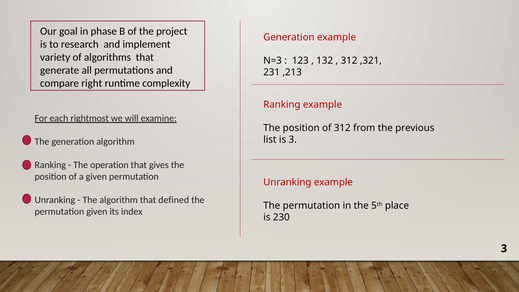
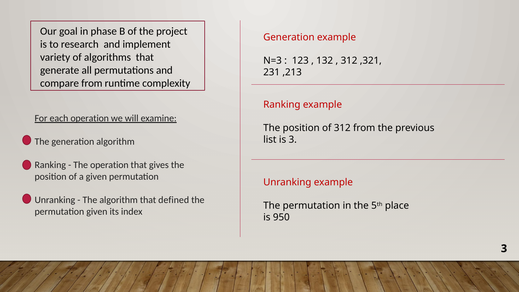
compare right: right -> from
each rightmost: rightmost -> operation
230: 230 -> 950
